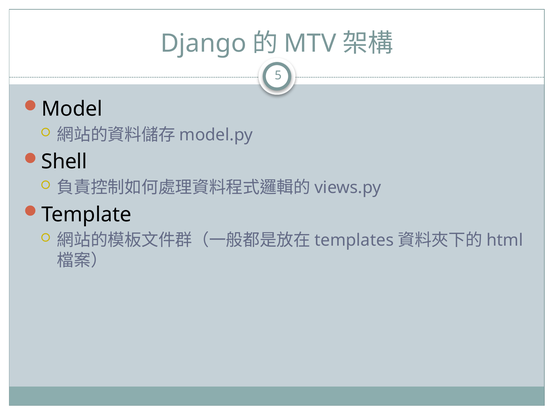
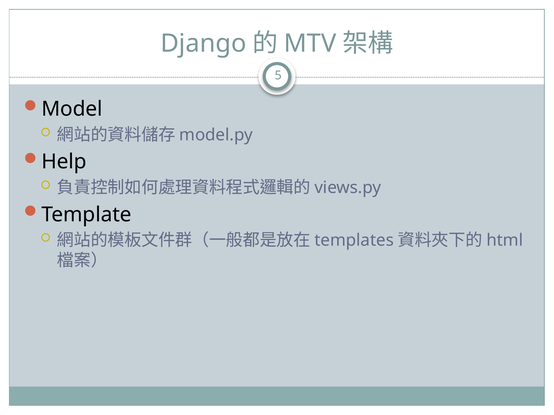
Shell: Shell -> Help
